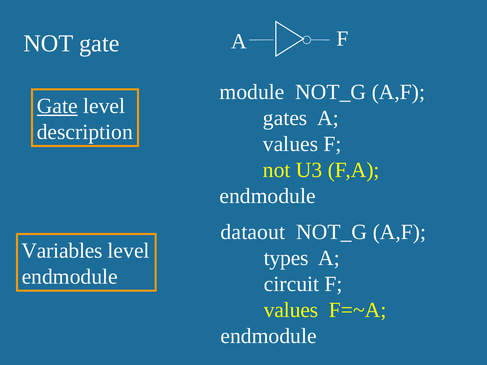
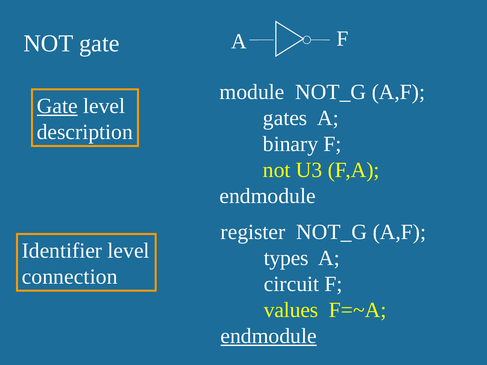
values at (291, 144): values -> binary
dataout: dataout -> register
Variables: Variables -> Identifier
endmodule at (70, 277): endmodule -> connection
endmodule at (269, 336) underline: none -> present
